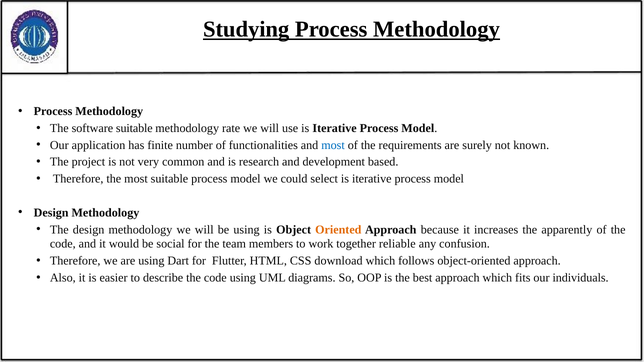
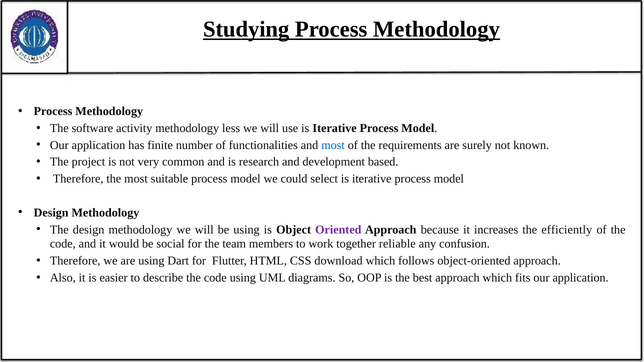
software suitable: suitable -> activity
rate: rate -> less
Oriented colour: orange -> purple
apparently: apparently -> efficiently
fits our individuals: individuals -> application
